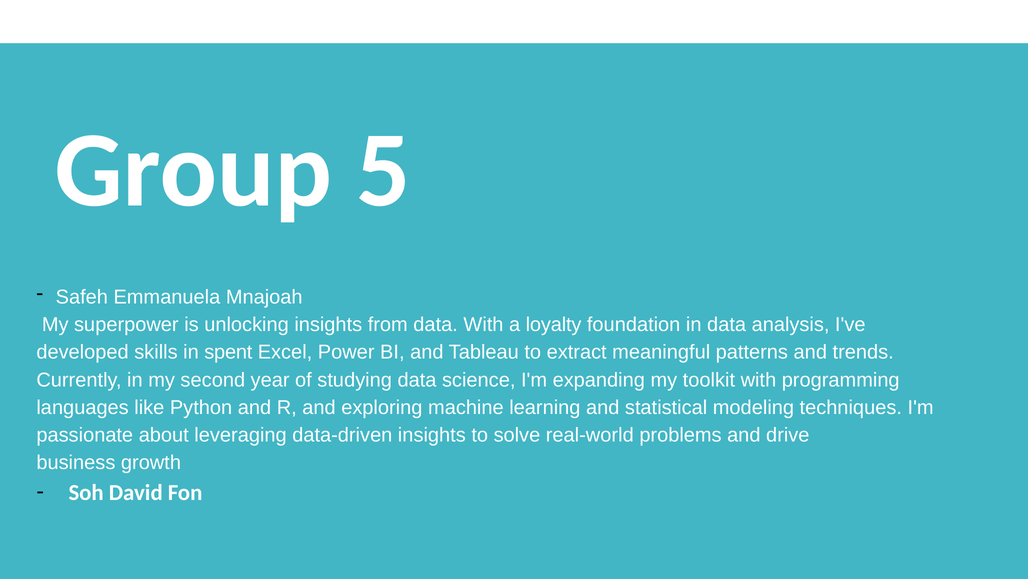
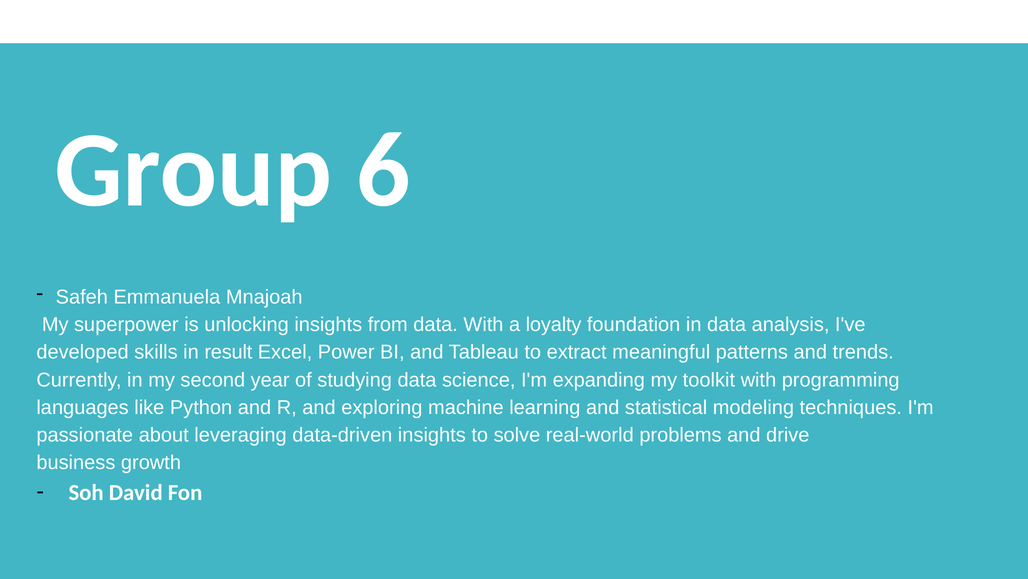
5: 5 -> 6
spent: spent -> result
